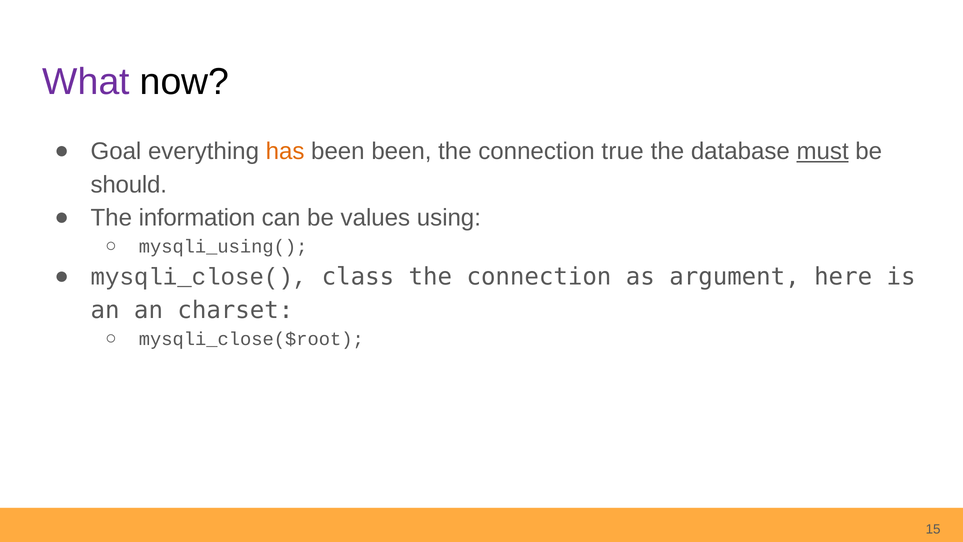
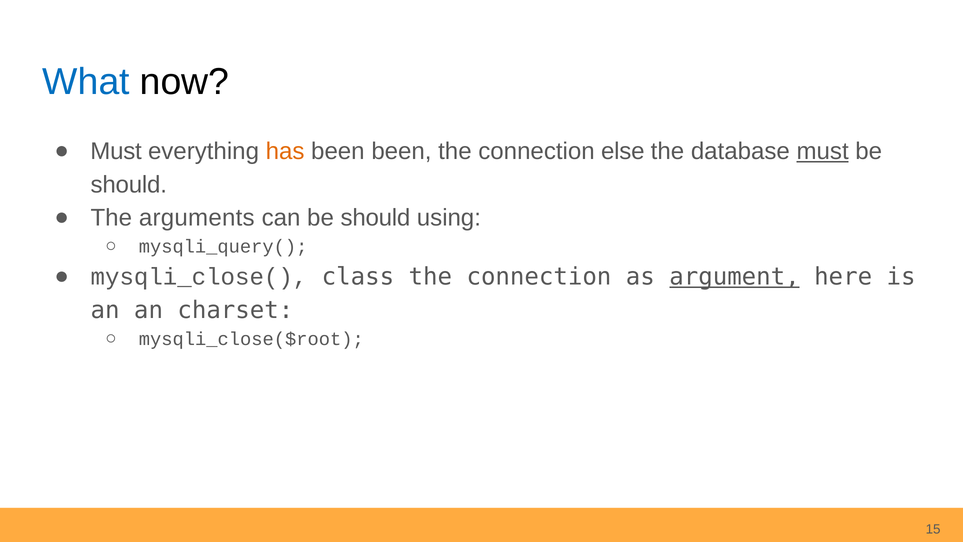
What colour: purple -> blue
Goal at (116, 151): Goal -> Must
true: true -> else
information: information -> arguments
can be values: values -> should
mysqli_using(: mysqli_using( -> mysqli_query(
argument underline: none -> present
